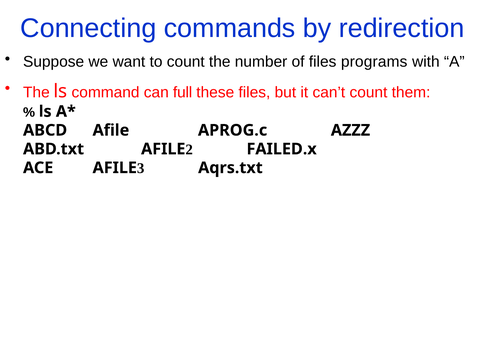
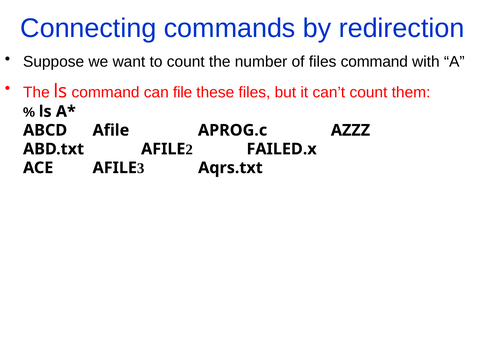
files programs: programs -> command
full: full -> file
